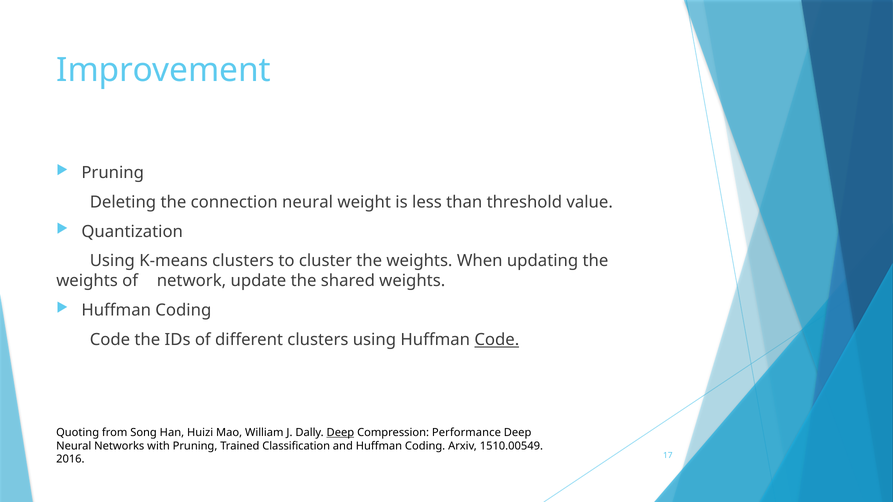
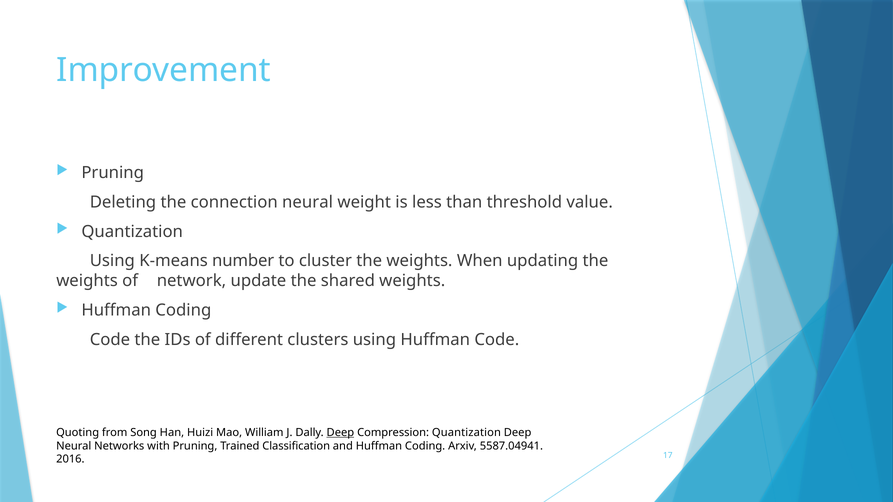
K-means clusters: clusters -> number
Code at (497, 340) underline: present -> none
Compression Performance: Performance -> Quantization
1510.00549: 1510.00549 -> 5587.04941
